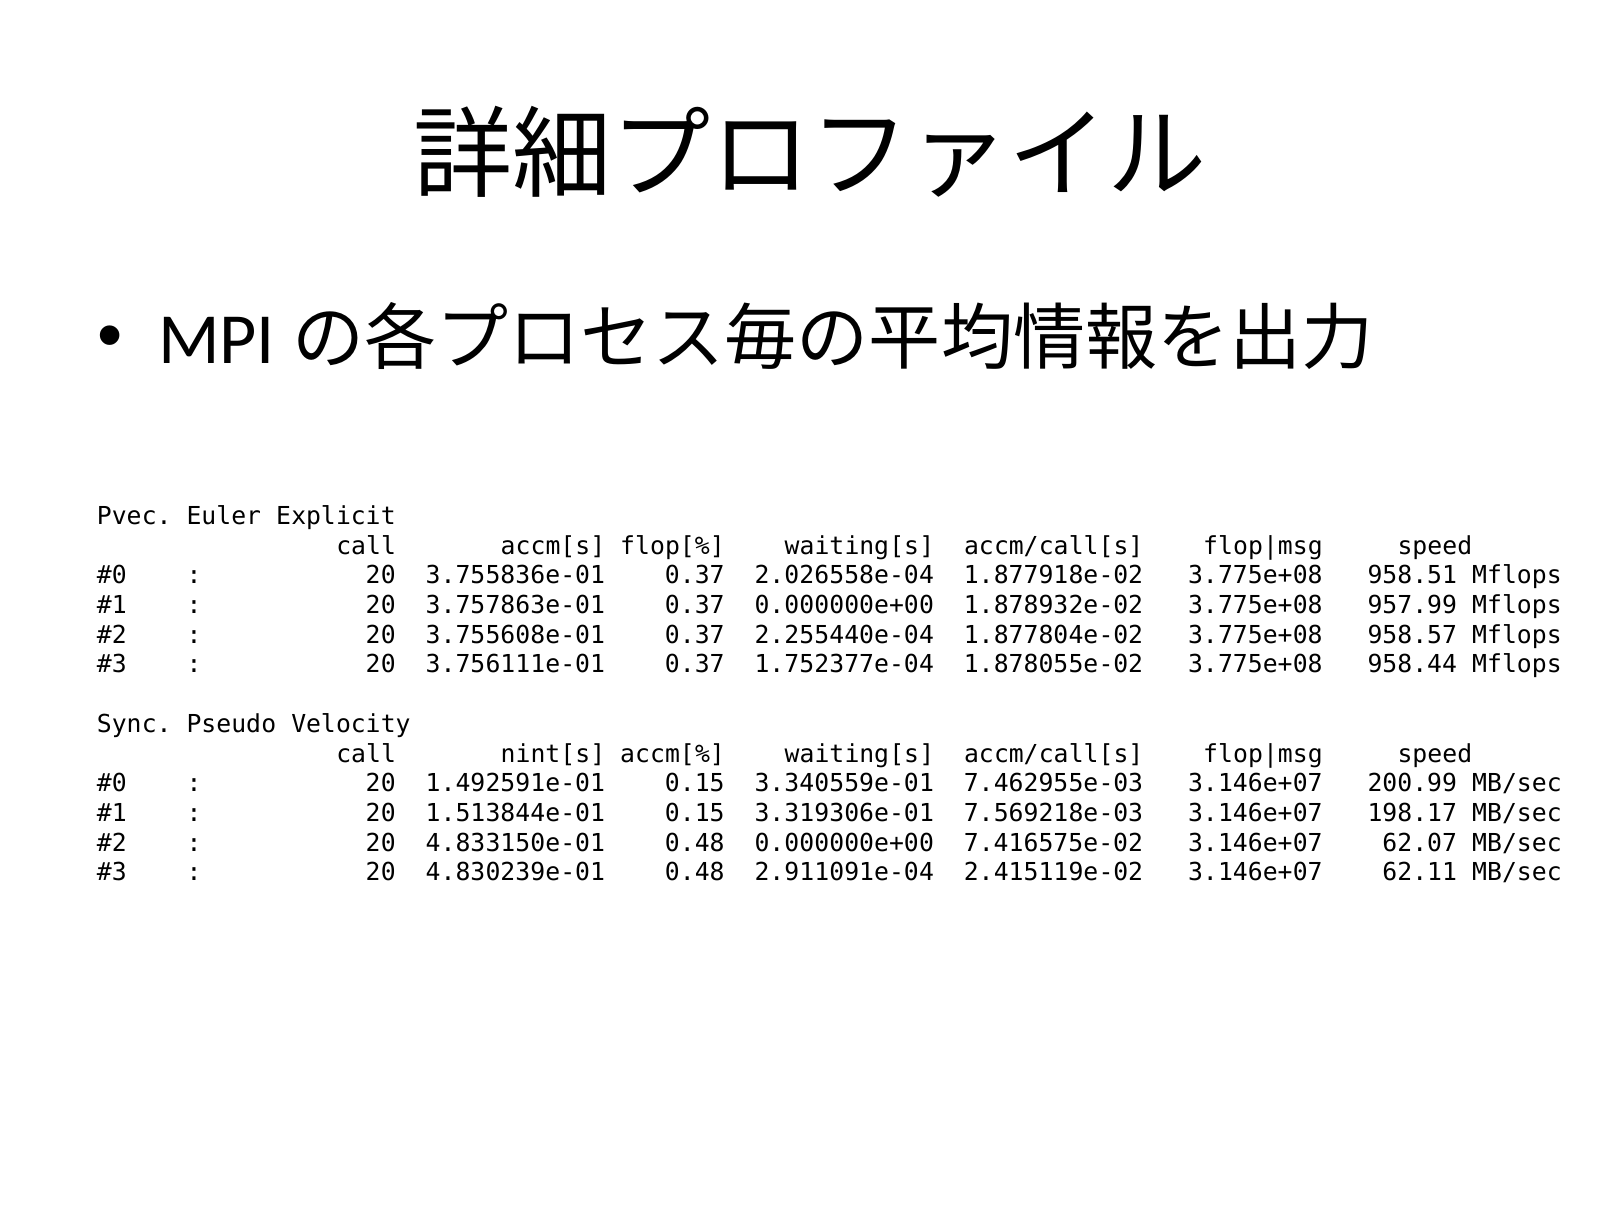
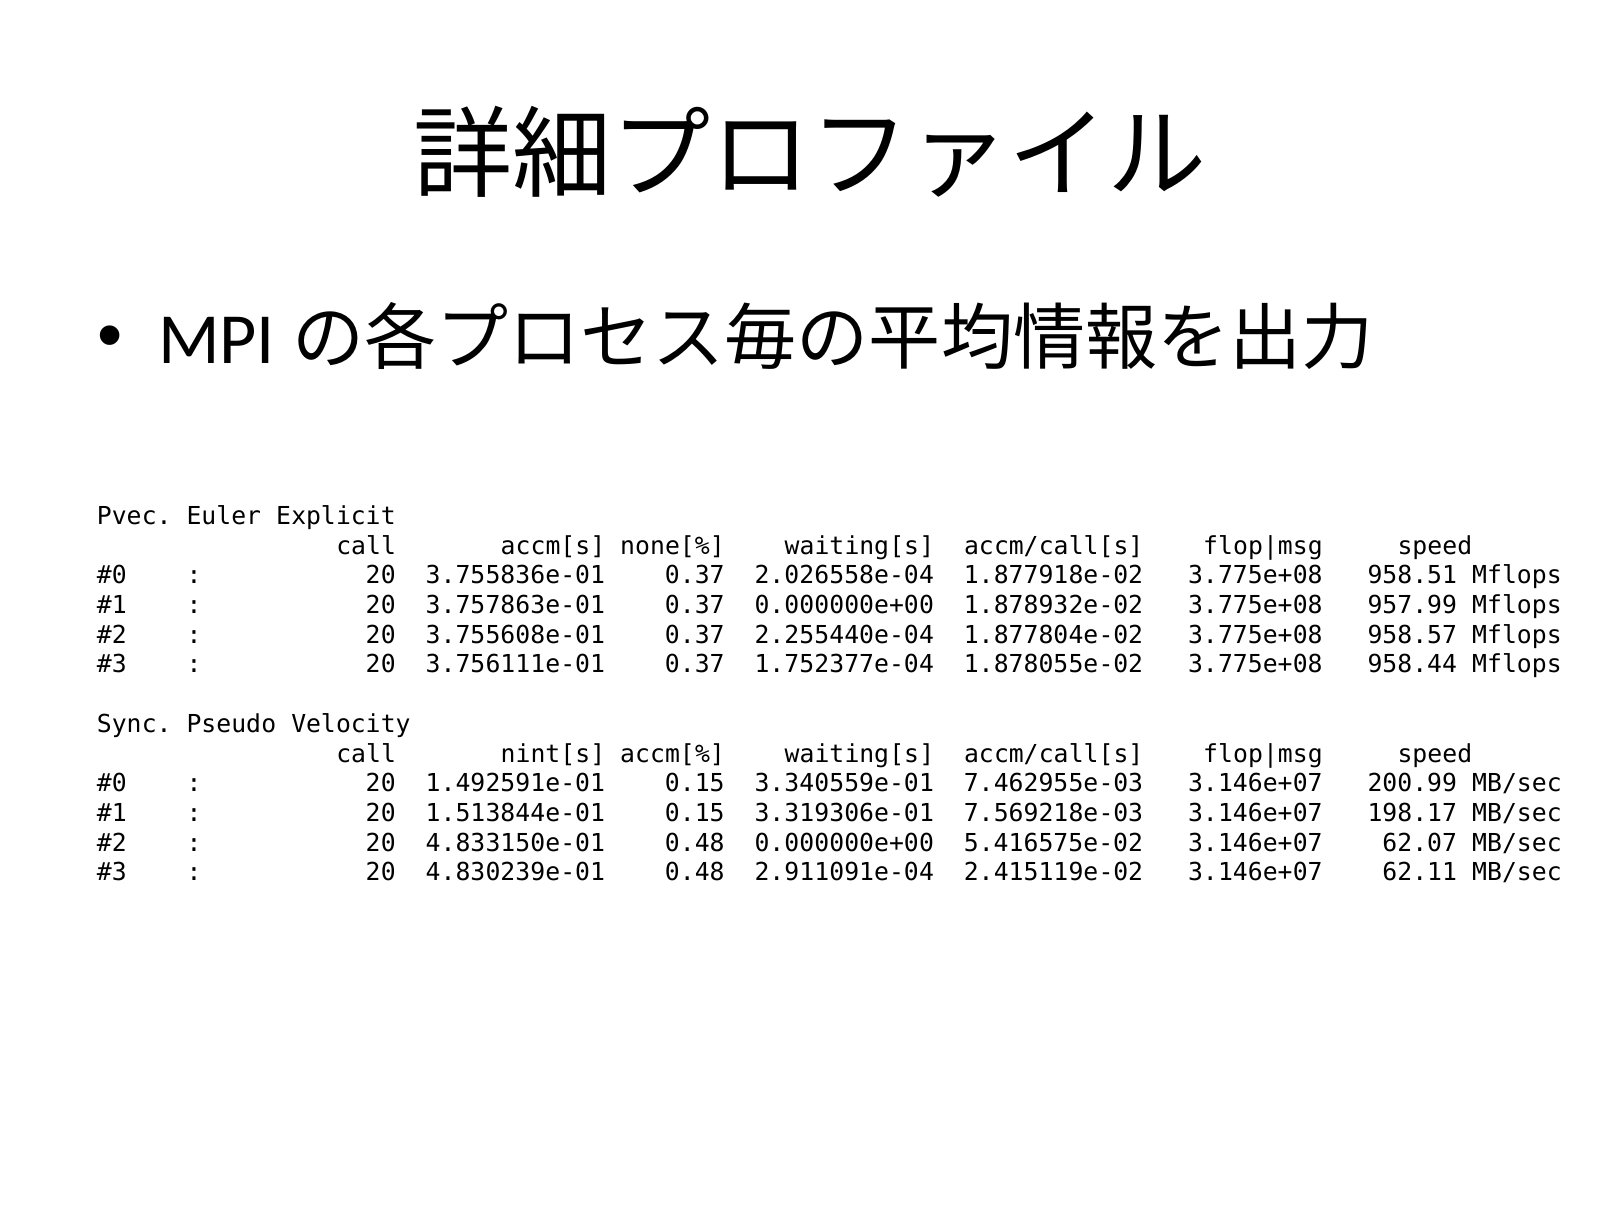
flop[%: flop[% -> none[%
7.416575e-02: 7.416575e-02 -> 5.416575e-02
